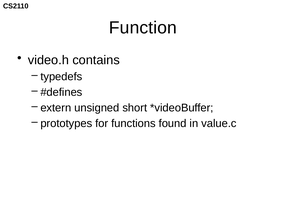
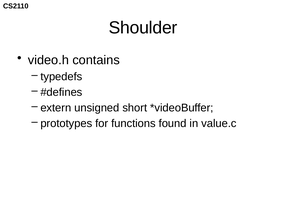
Function: Function -> Shoulder
